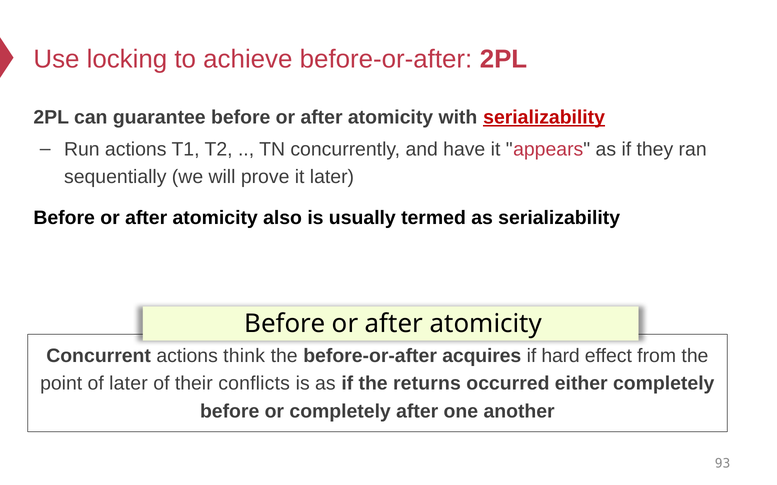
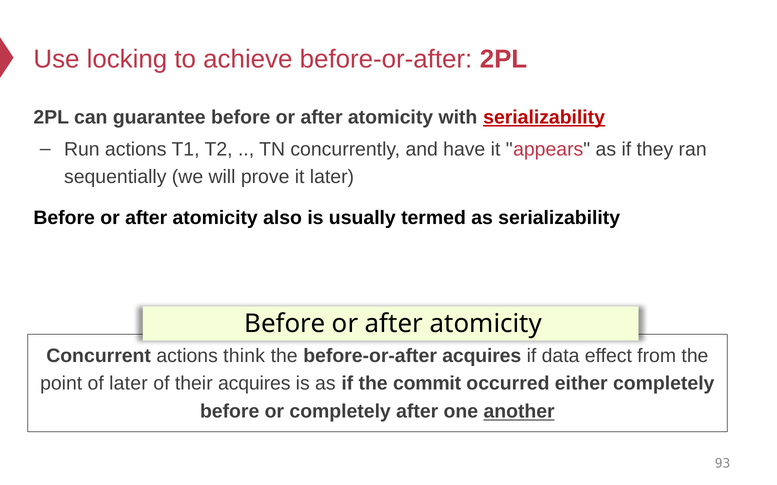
hard: hard -> data
their conflicts: conflicts -> acquires
returns: returns -> commit
another underline: none -> present
